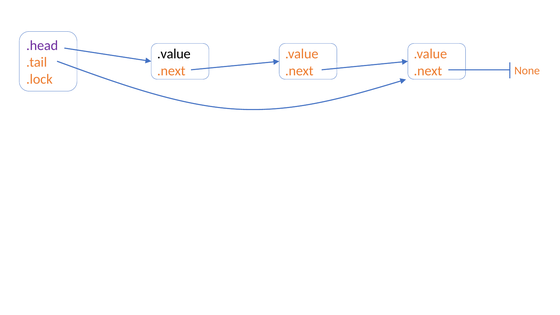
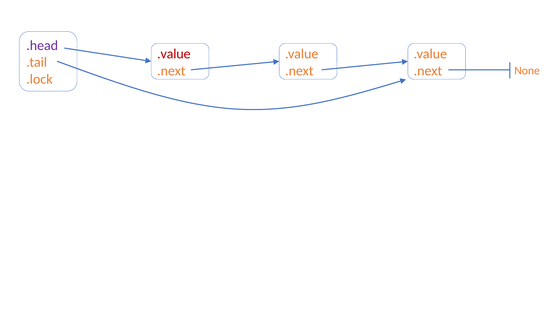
.value at (174, 54) colour: black -> red
